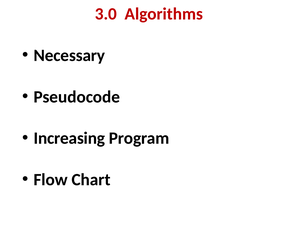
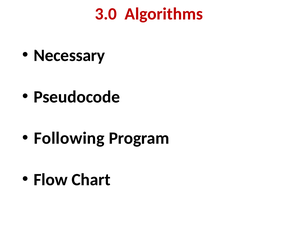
Increasing: Increasing -> Following
